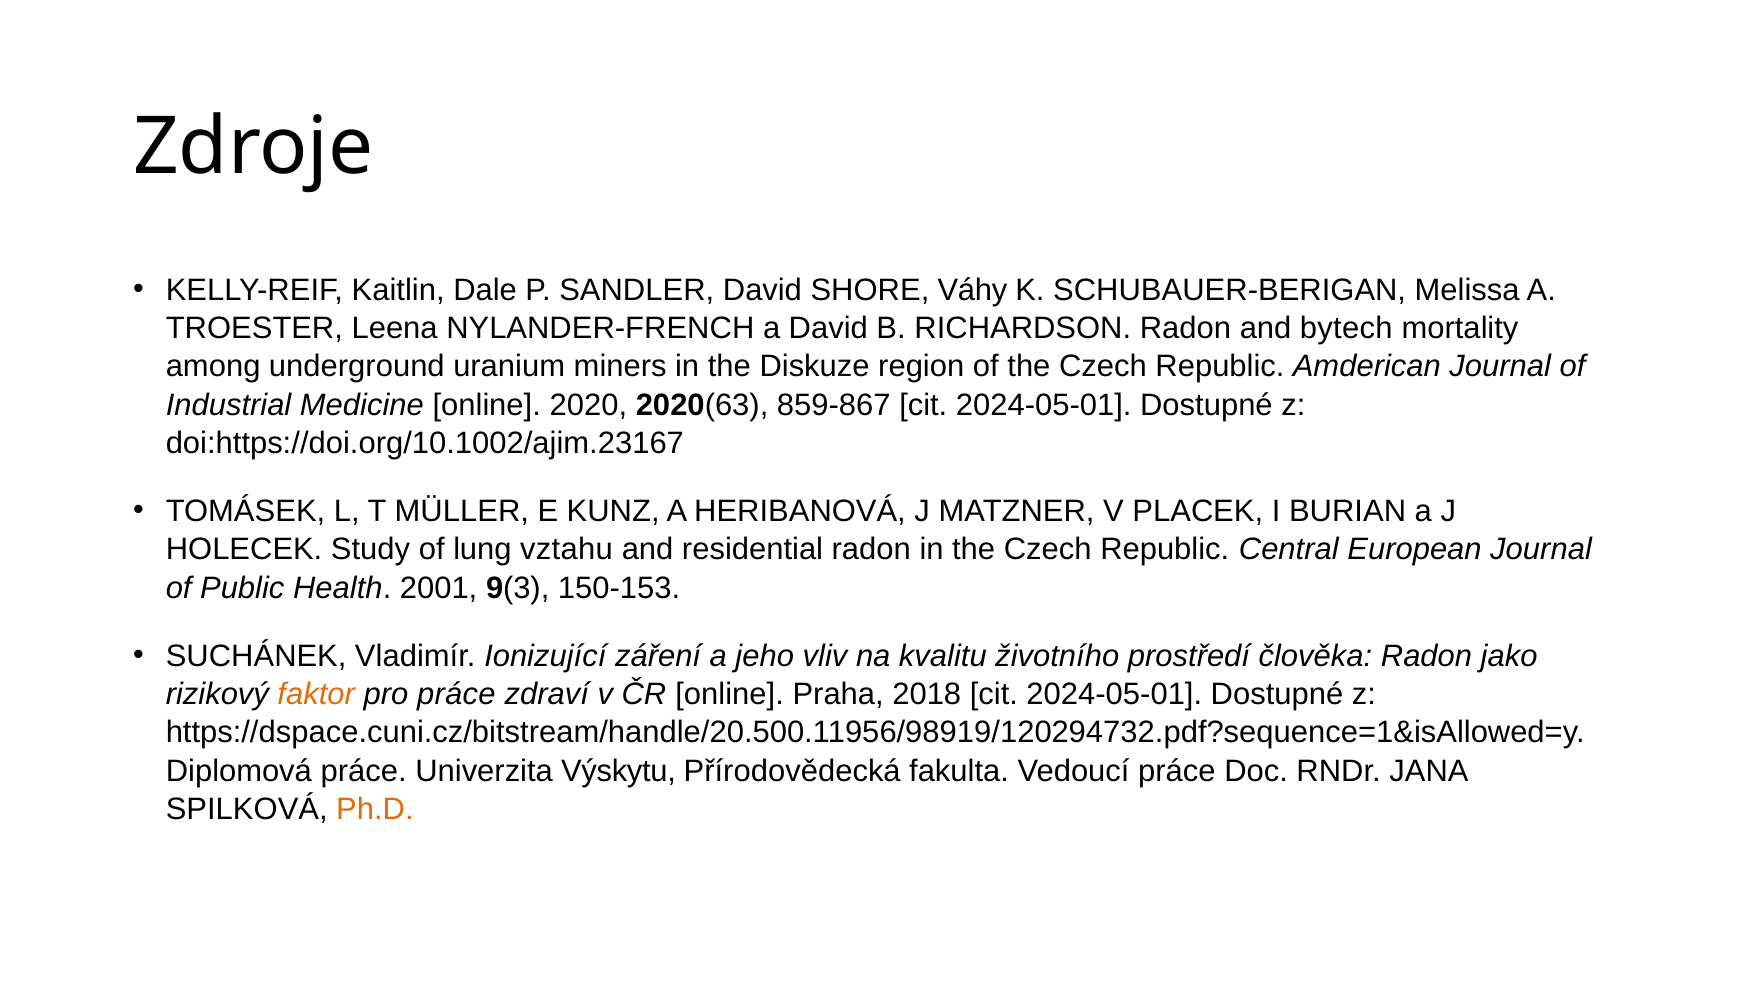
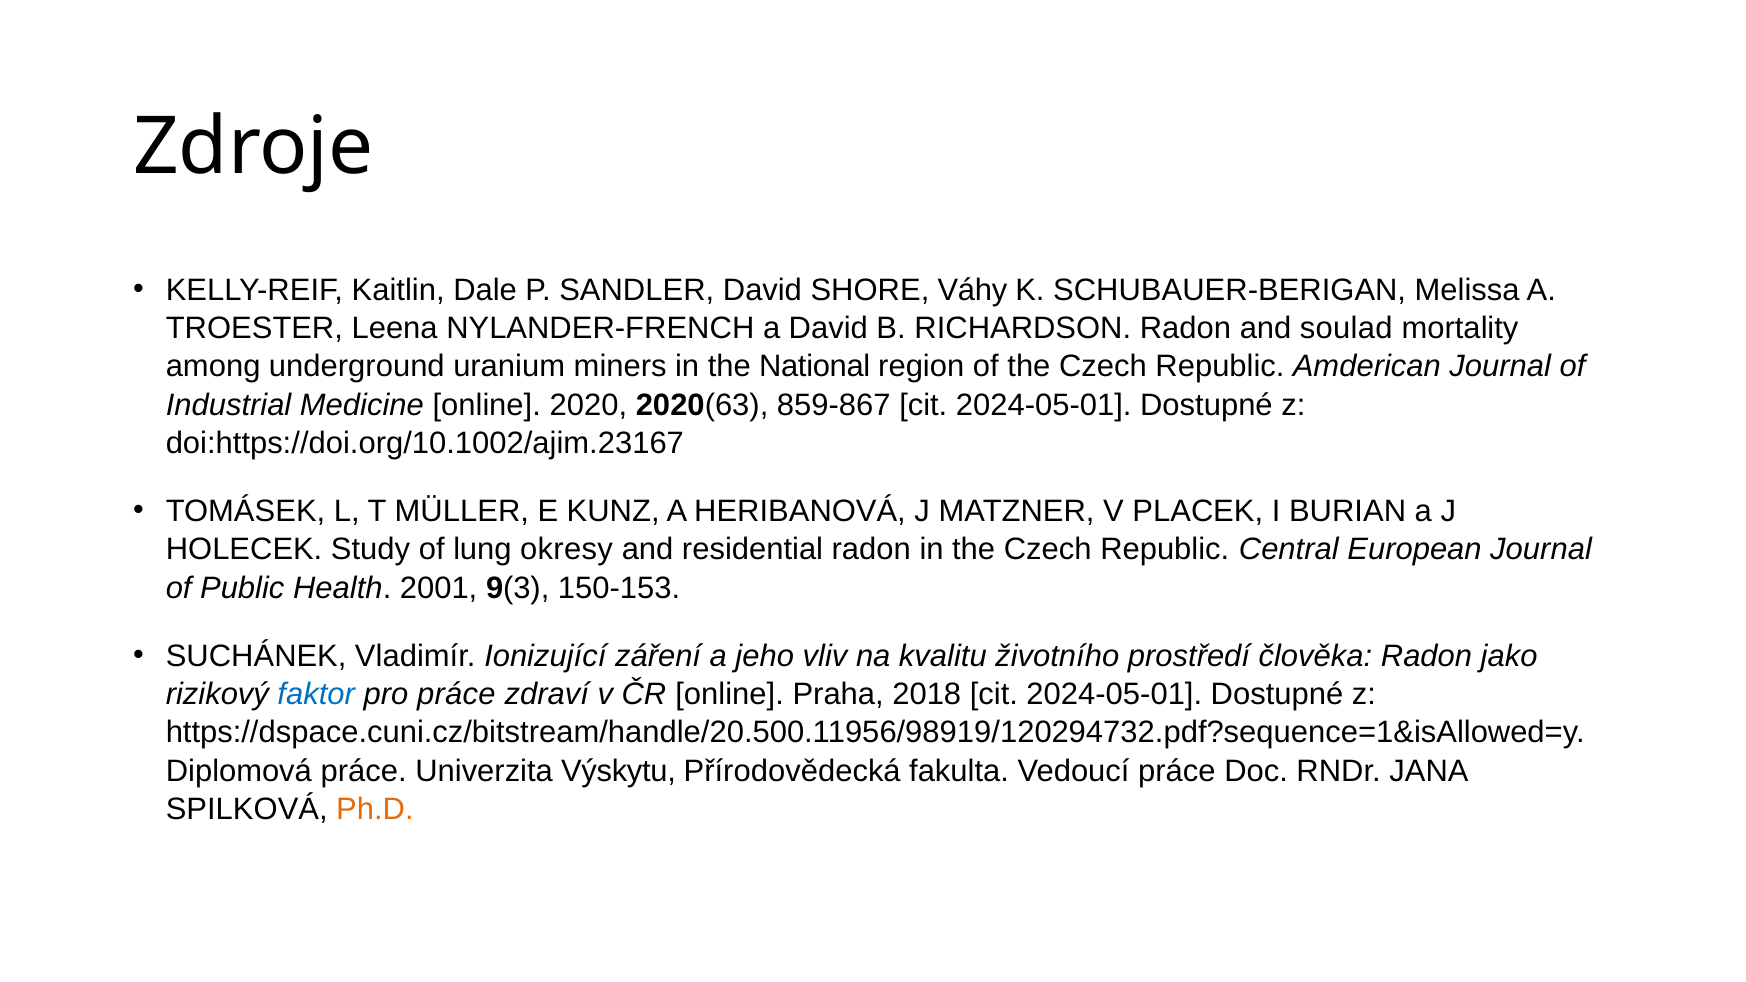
bytech: bytech -> soulad
Diskuze: Diskuze -> National
vztahu: vztahu -> okresy
faktor colour: orange -> blue
